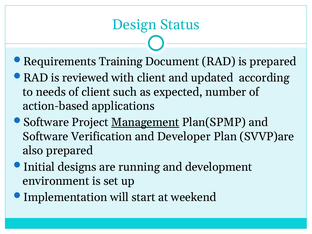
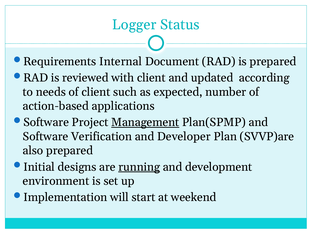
Design: Design -> Logger
Training: Training -> Internal
running underline: none -> present
